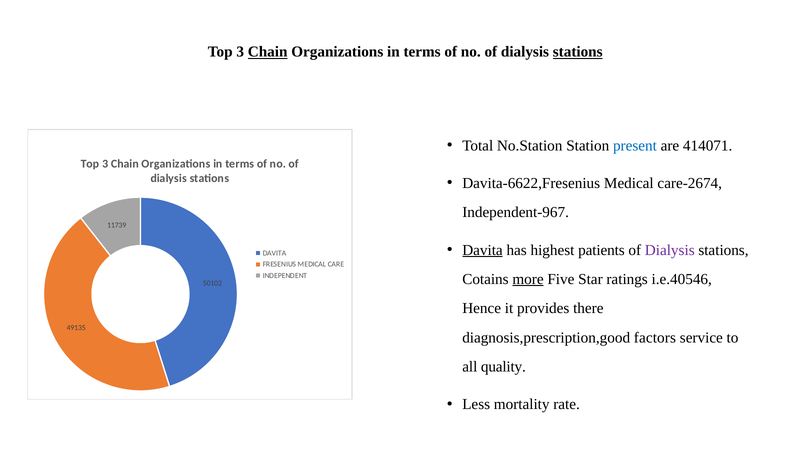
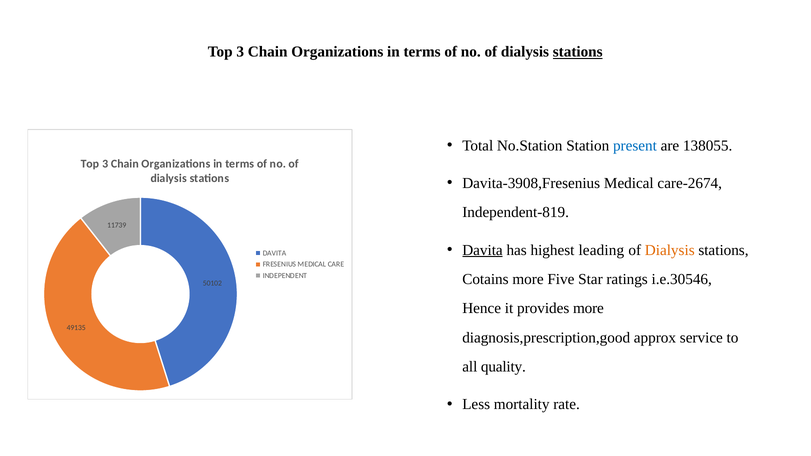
Chain at (268, 52) underline: present -> none
414071: 414071 -> 138055
Davita-6622,Fresenius: Davita-6622,Fresenius -> Davita-3908,Fresenius
Independent-967: Independent-967 -> Independent-819
patients: patients -> leading
Dialysis at (670, 250) colour: purple -> orange
more at (528, 279) underline: present -> none
i.e.40546: i.e.40546 -> i.e.30546
provides there: there -> more
factors: factors -> approx
